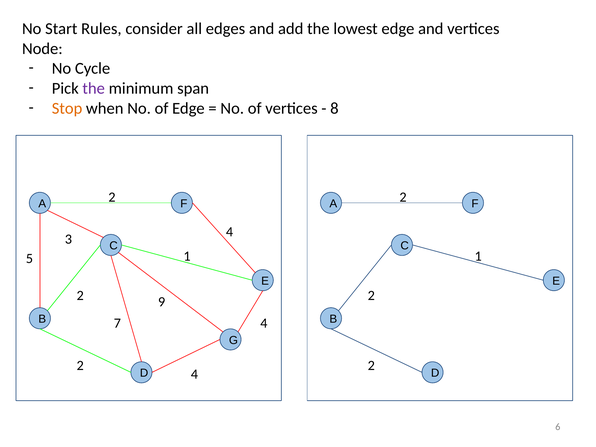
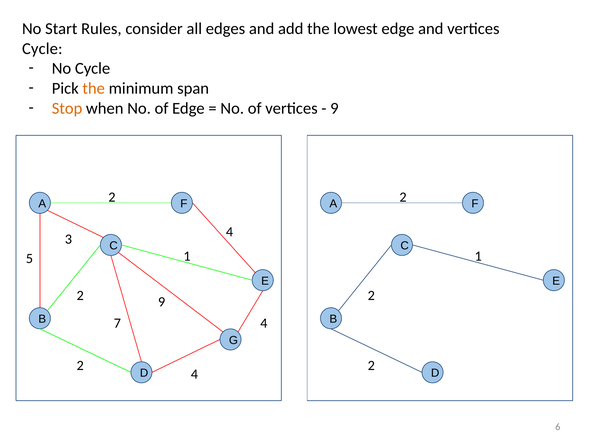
Node at (42, 49): Node -> Cycle
the at (94, 88) colour: purple -> orange
8 at (334, 108): 8 -> 9
